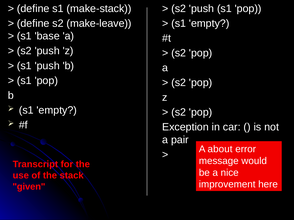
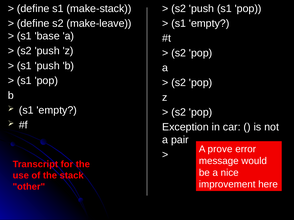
about: about -> prove
given: given -> other
